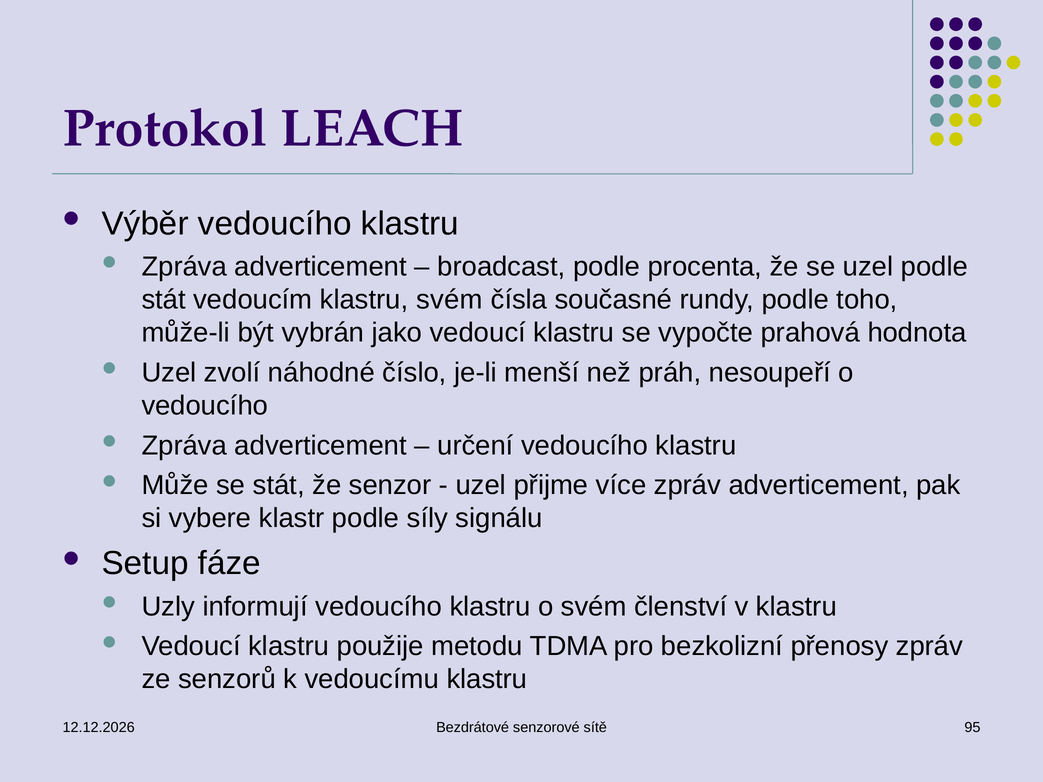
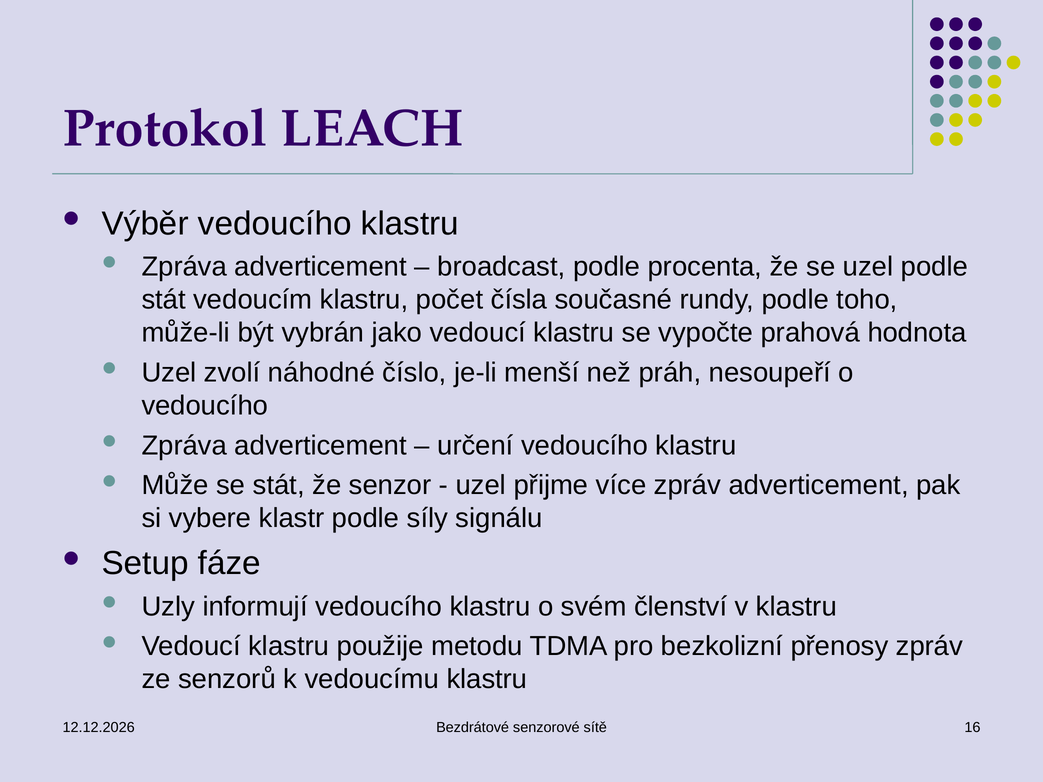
klastru svém: svém -> počet
95: 95 -> 16
